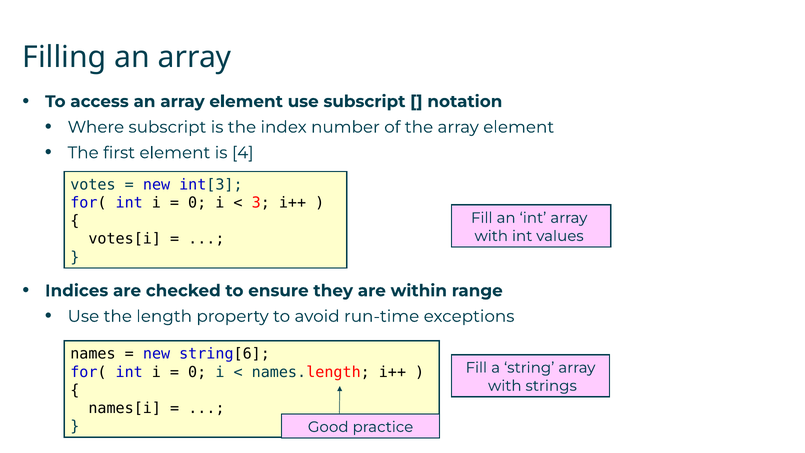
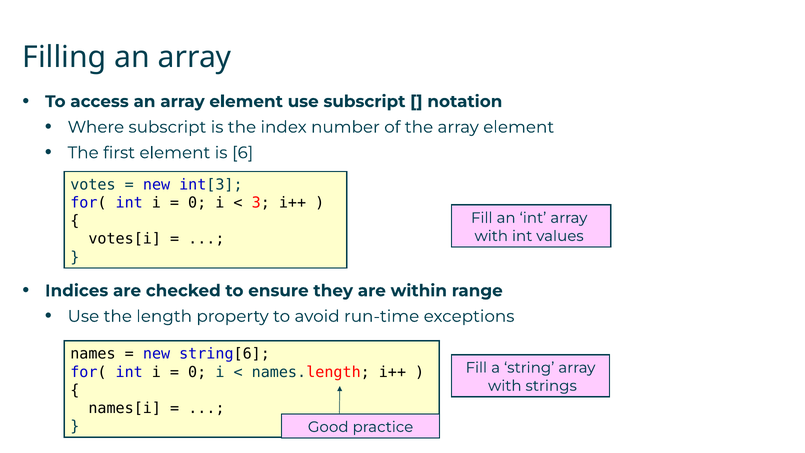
4: 4 -> 6
